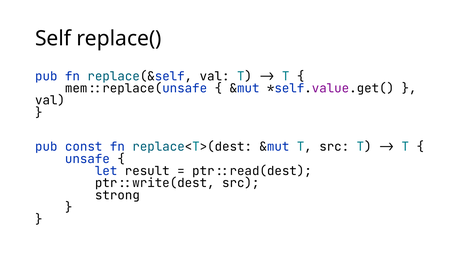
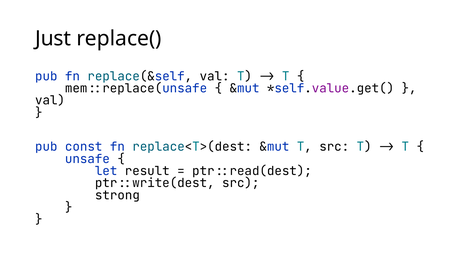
Self: Self -> Just
